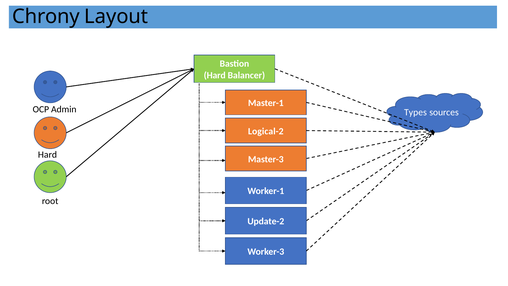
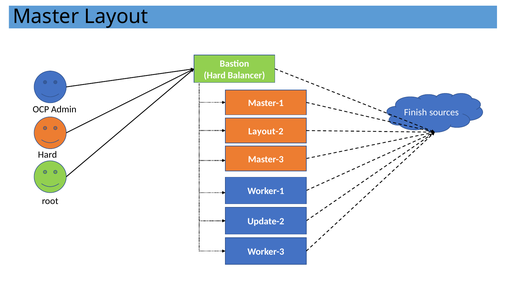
Chrony: Chrony -> Master
Types: Types -> Finish
Logical-2: Logical-2 -> Layout-2
